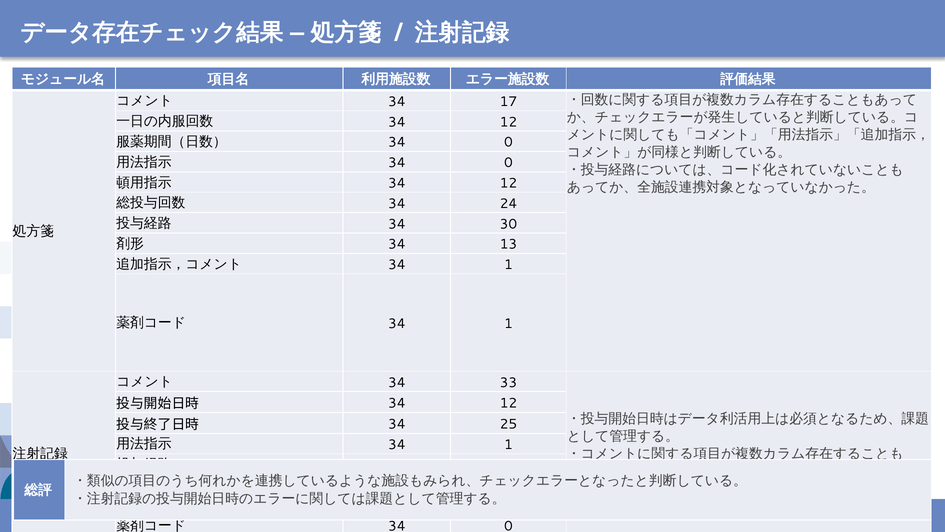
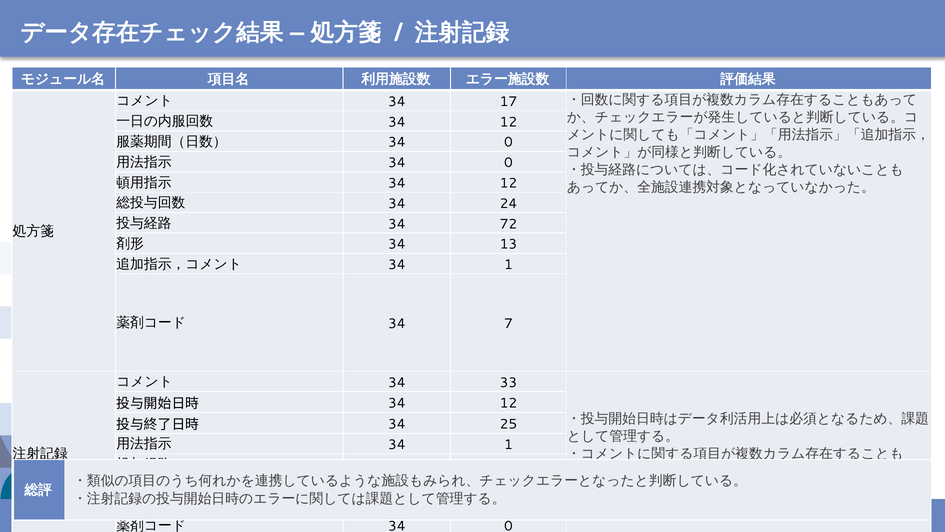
34 30: 30 -> 72
1 at (508, 323): 1 -> 7
